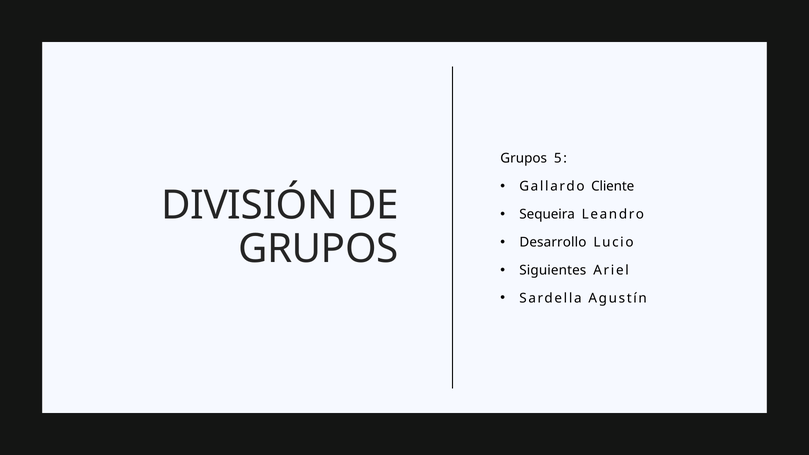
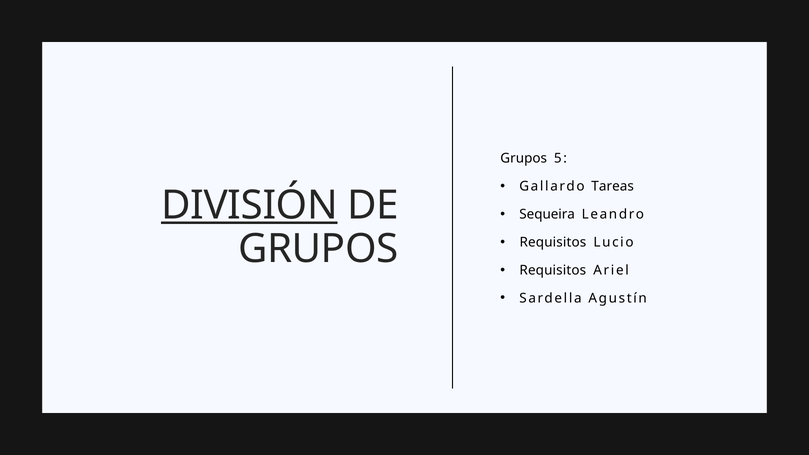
Cliente: Cliente -> Tareas
DIVISIÓN underline: none -> present
Desarrollo at (553, 242): Desarrollo -> Requisitos
Siguientes at (553, 270): Siguientes -> Requisitos
